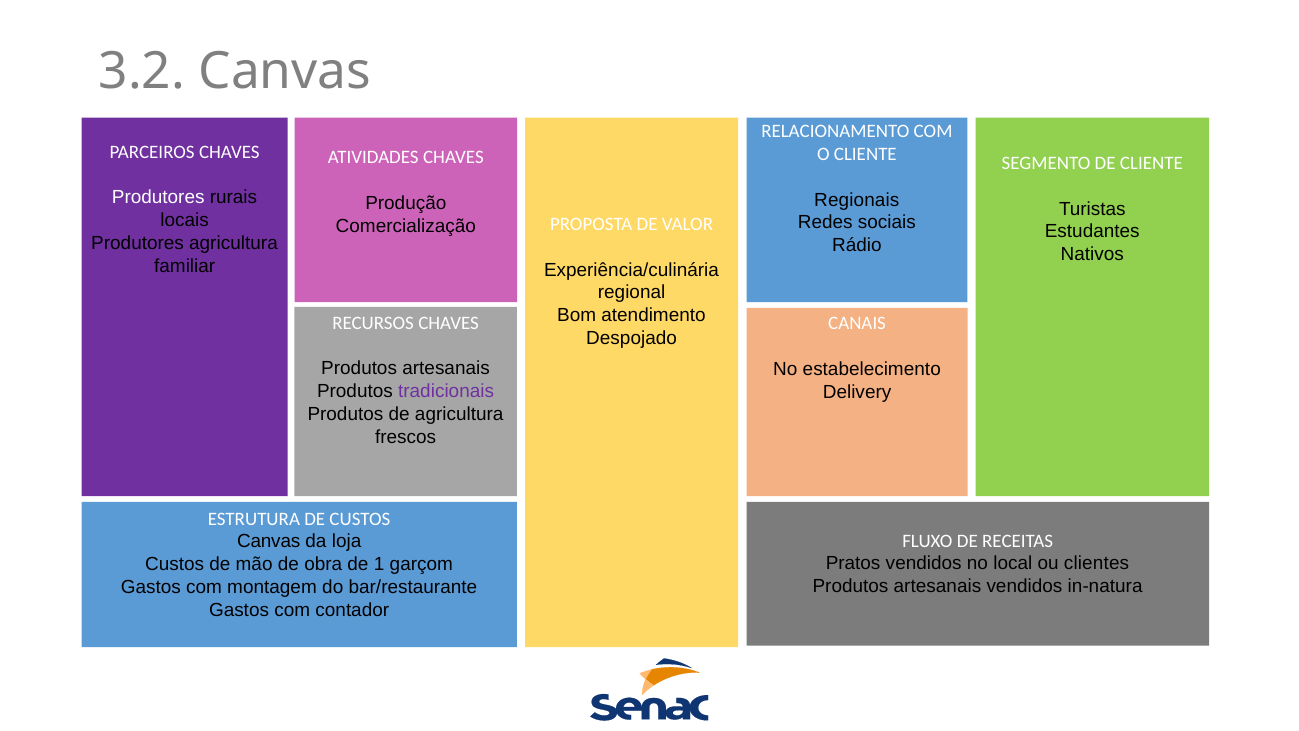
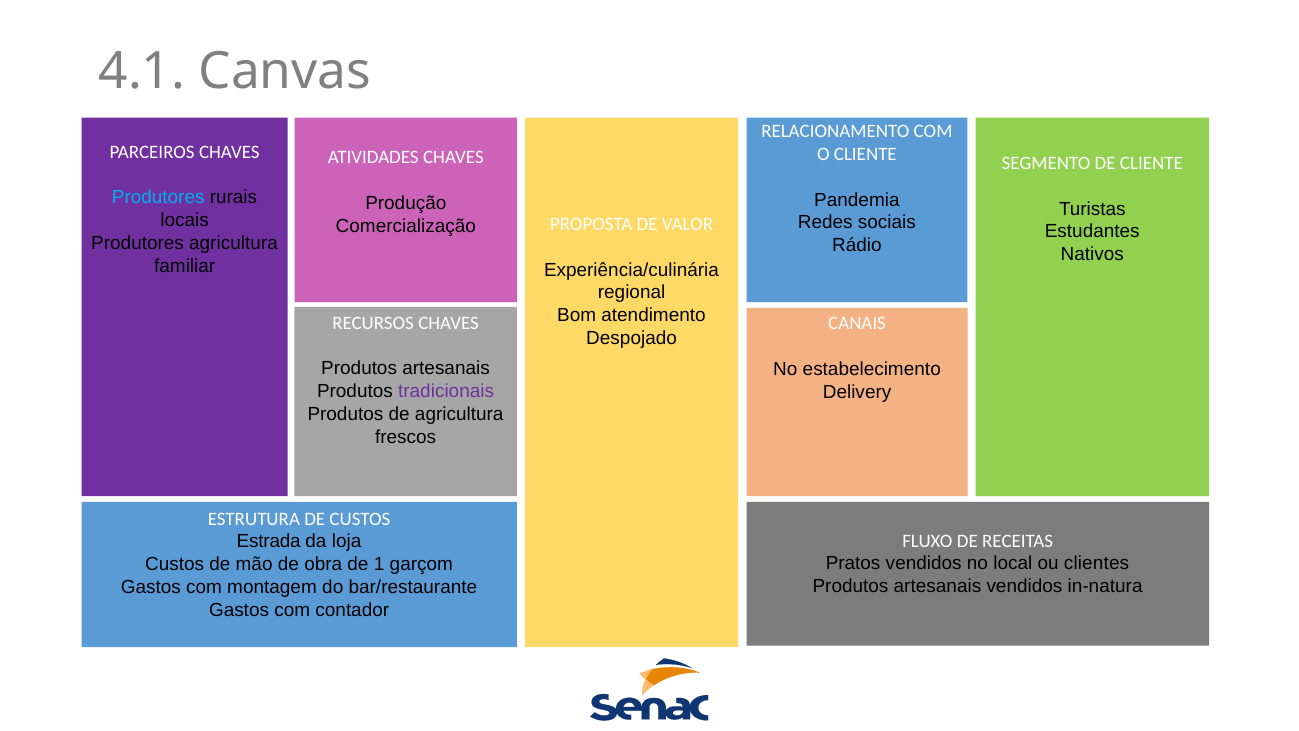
3.2: 3.2 -> 4.1
Produtores at (158, 198) colour: white -> light blue
Regionais: Regionais -> Pandemia
Canvas at (269, 541): Canvas -> Estrada
